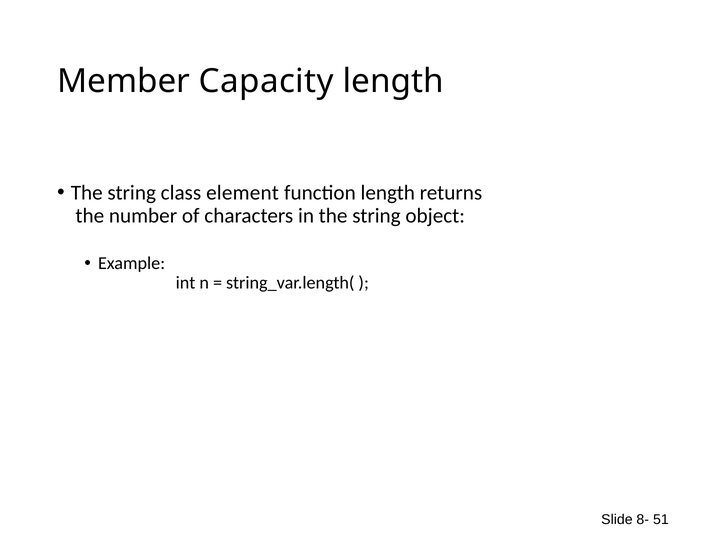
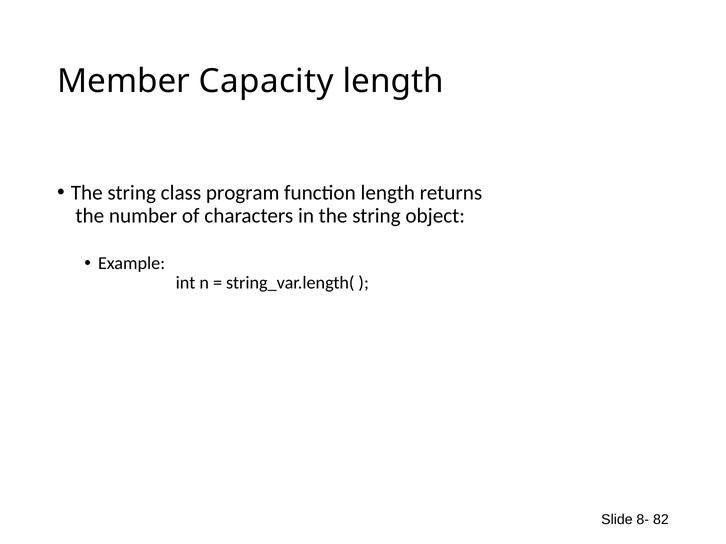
element: element -> program
51: 51 -> 82
